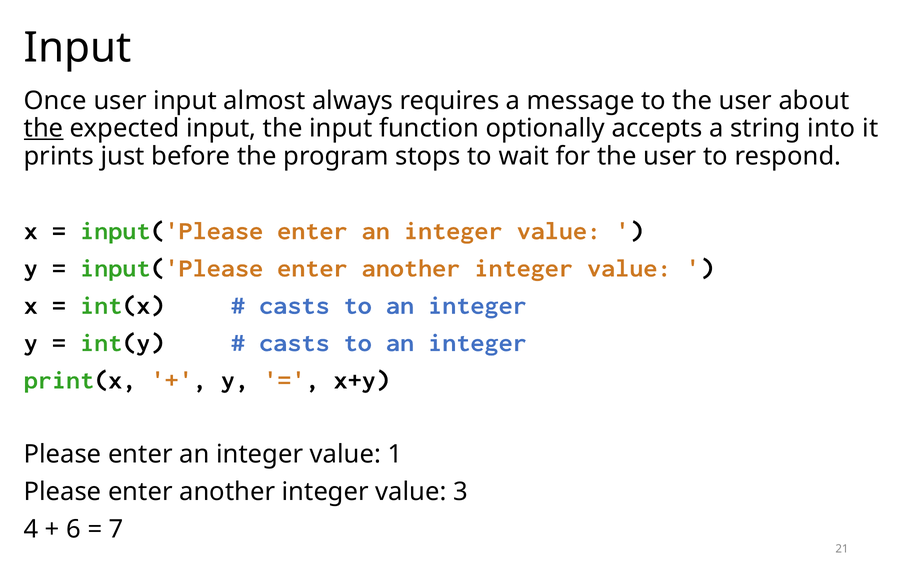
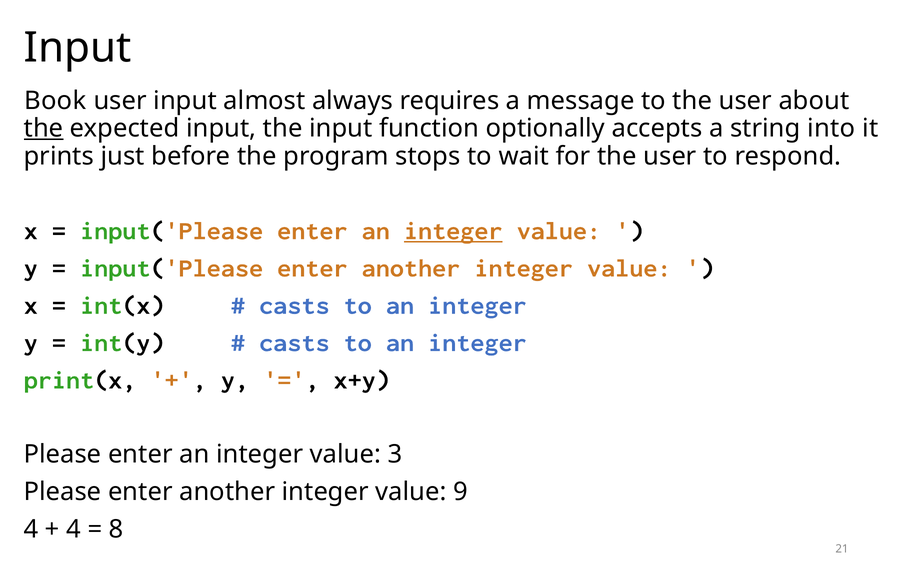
Once: Once -> Book
integer at (453, 231) underline: none -> present
1: 1 -> 3
3: 3 -> 9
6 at (74, 529): 6 -> 4
7: 7 -> 8
